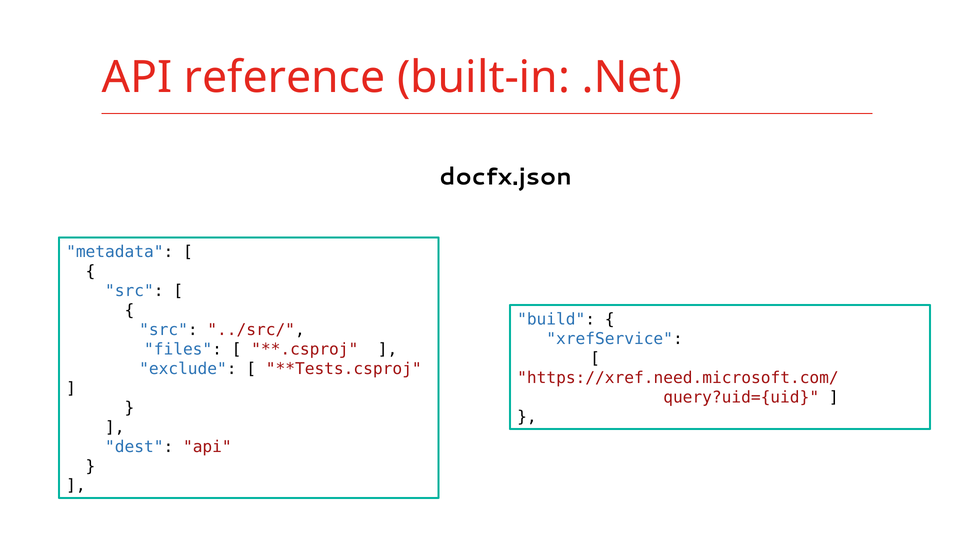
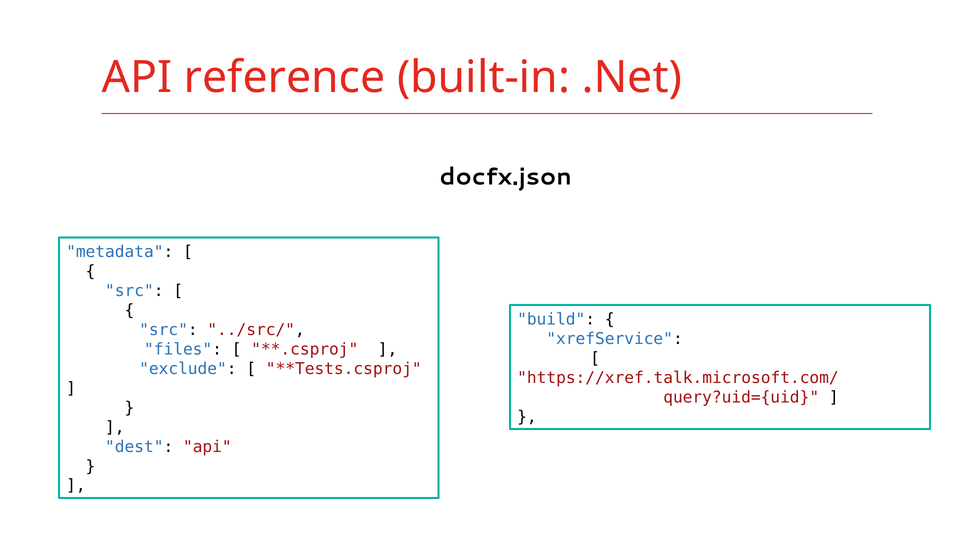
https://xref.need.microsoft.com/: https://xref.need.microsoft.com/ -> https://xref.talk.microsoft.com/
